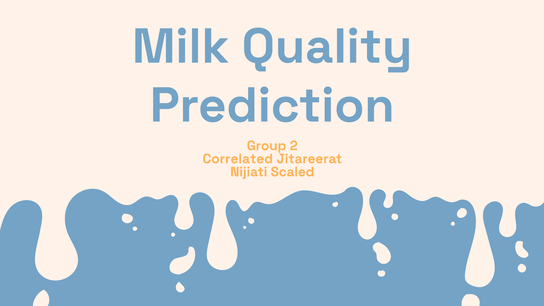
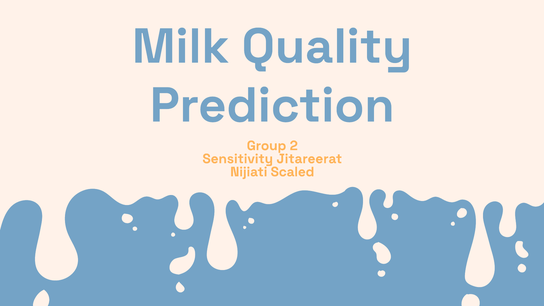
Correlated: Correlated -> Sensitivity
